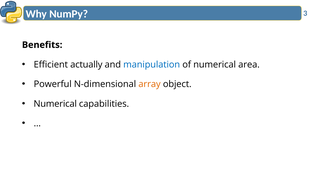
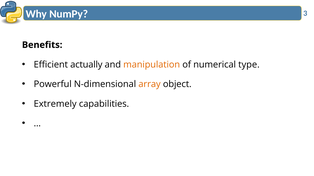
manipulation colour: blue -> orange
area: area -> type
Numerical at (55, 104): Numerical -> Extremely
